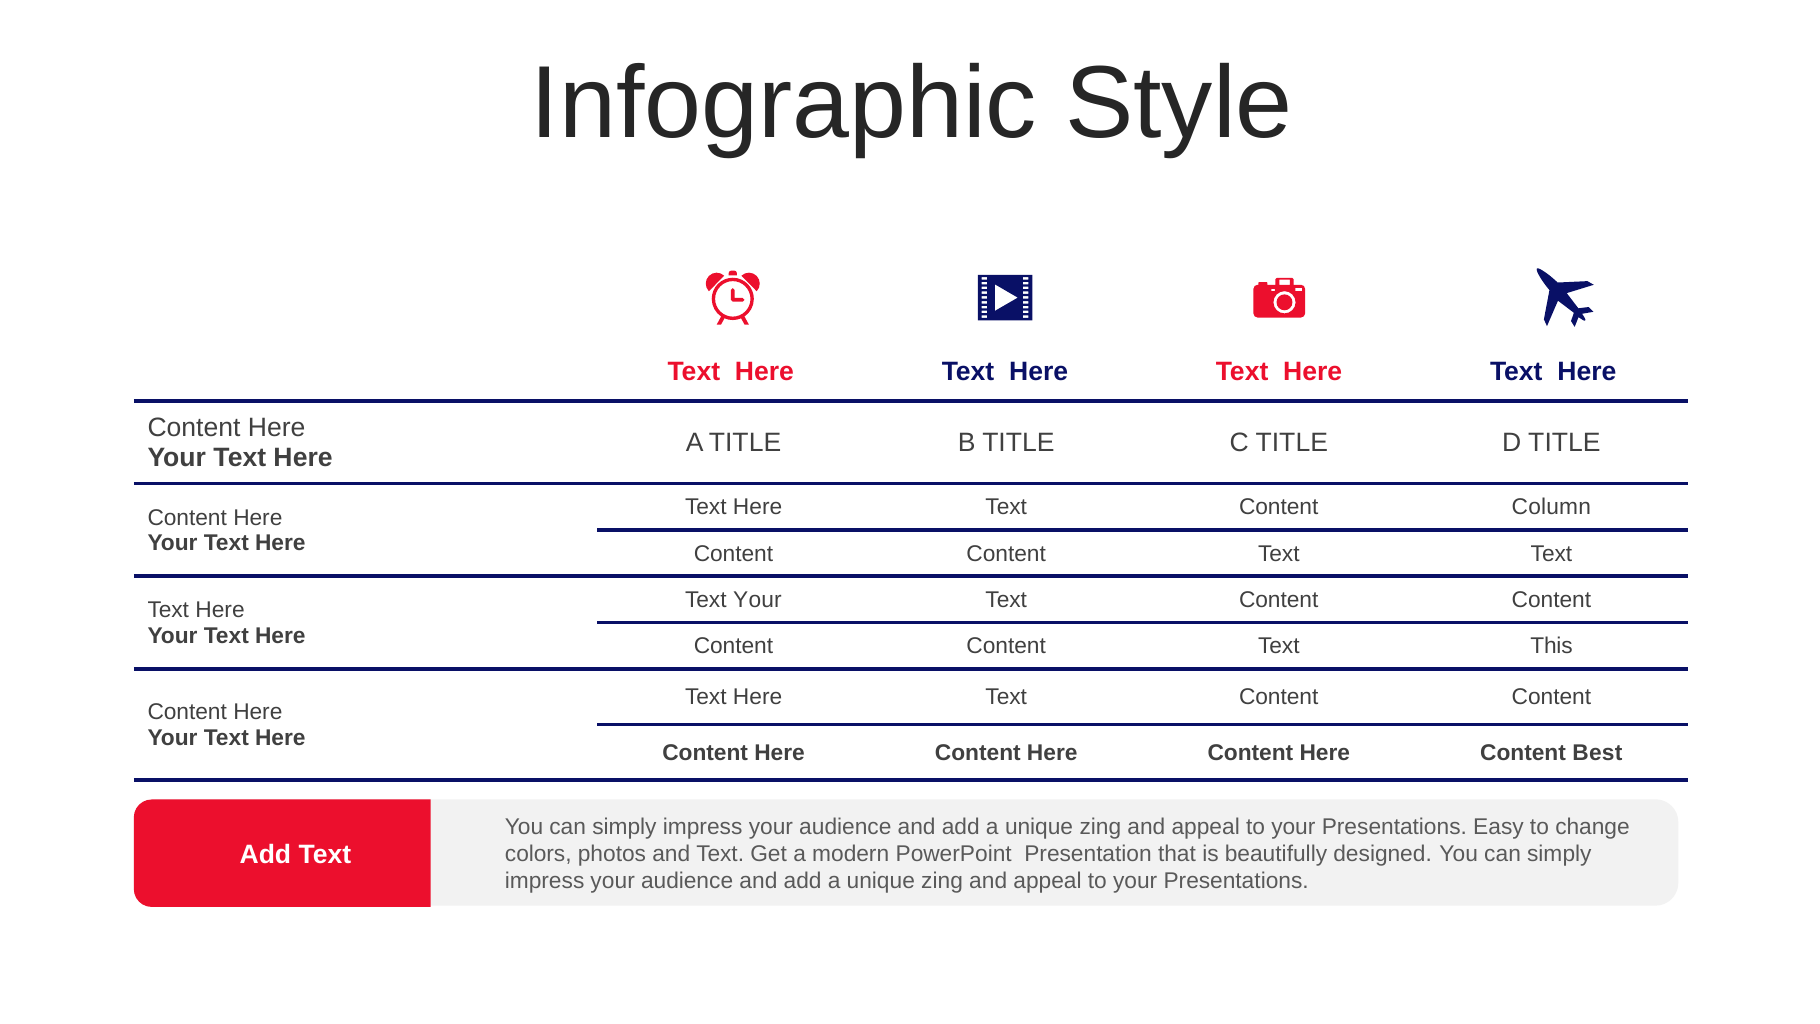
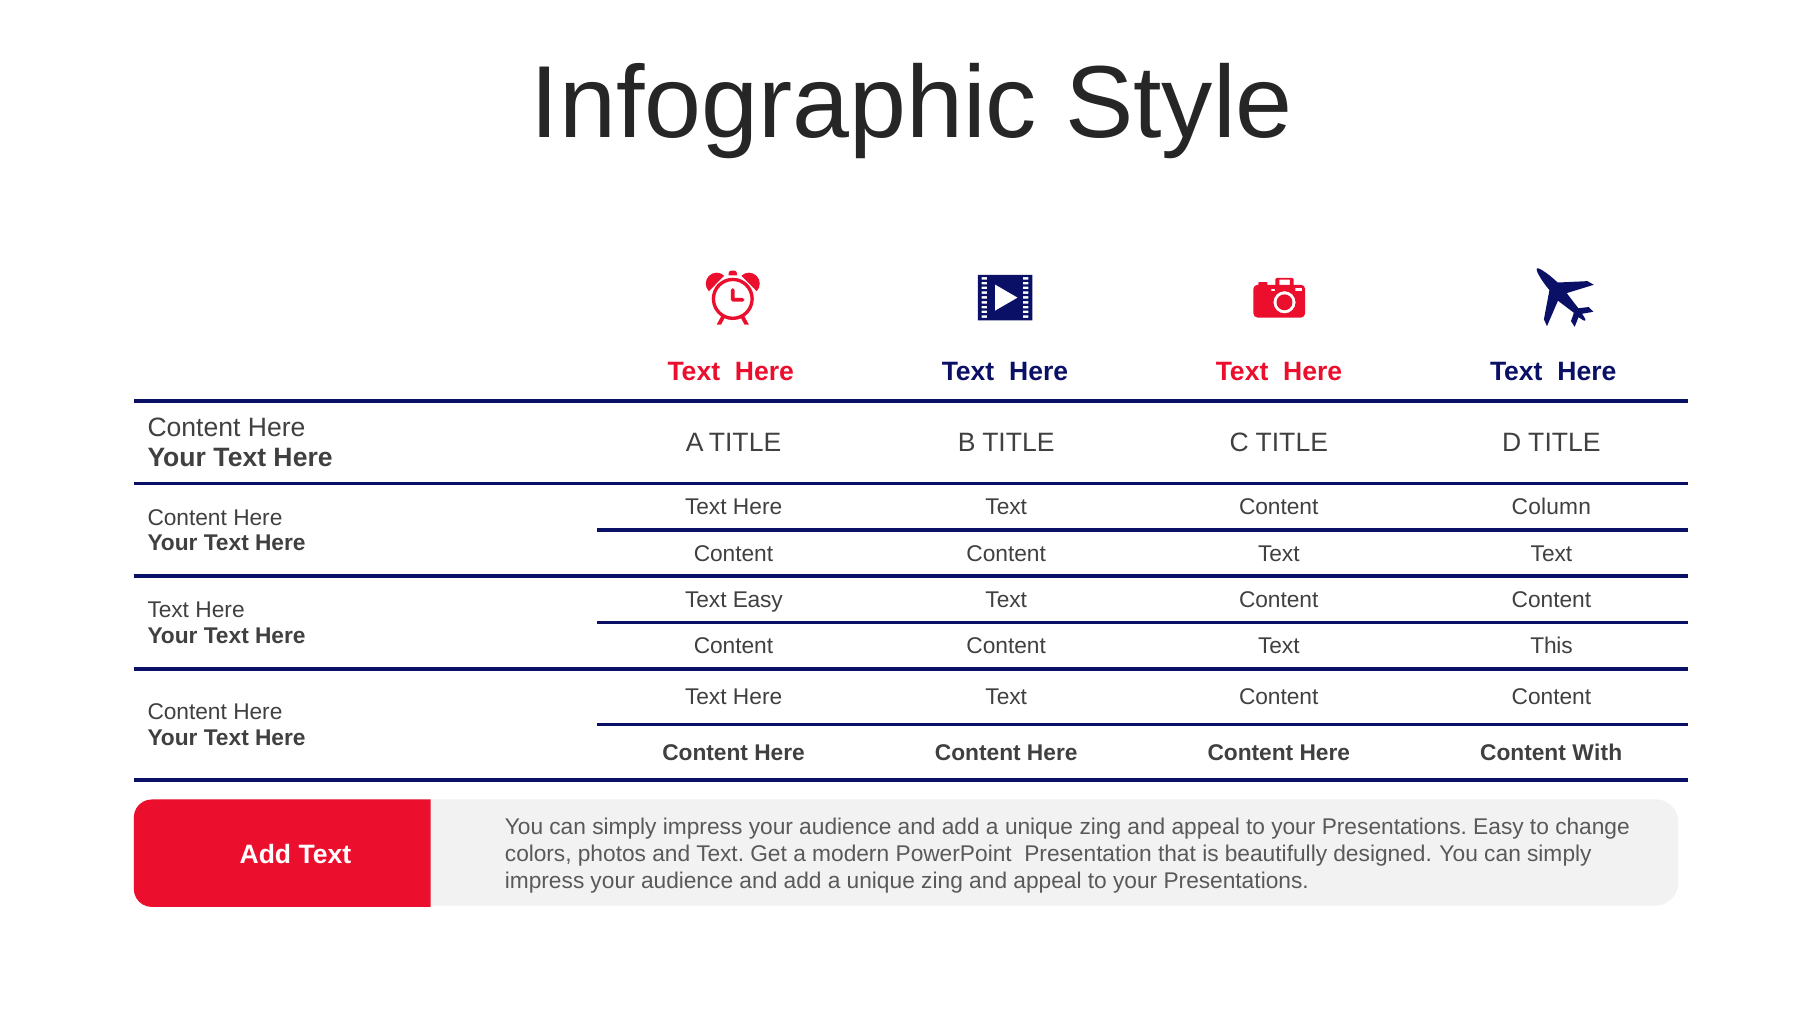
Text Your: Your -> Easy
Best: Best -> With
